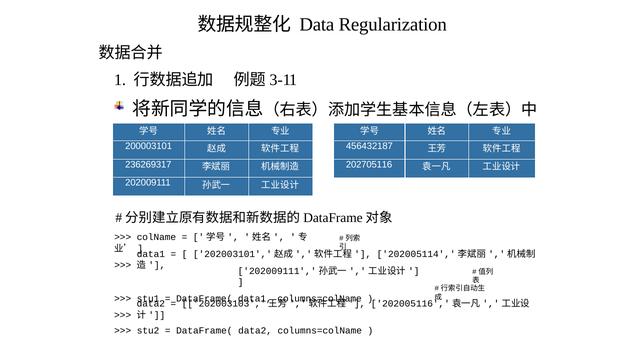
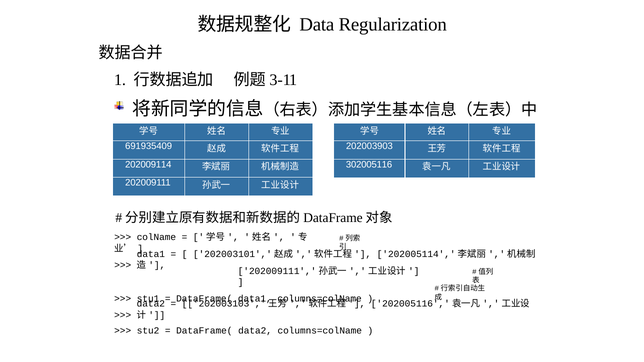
200003101: 200003101 -> 691935409
456432187: 456432187 -> 202003903
236269317: 236269317 -> 202009114
202705116: 202705116 -> 302005116
